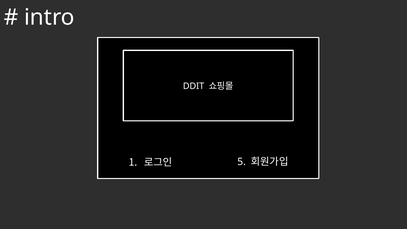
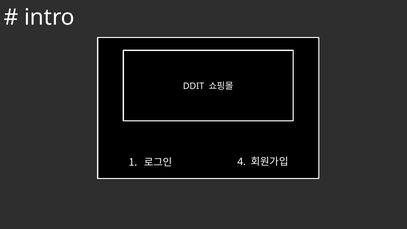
5: 5 -> 4
